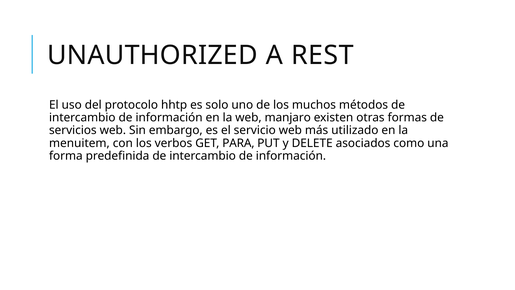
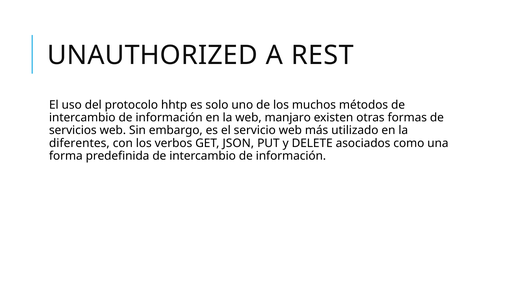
menuitem: menuitem -> diferentes
PARA: PARA -> JSON
